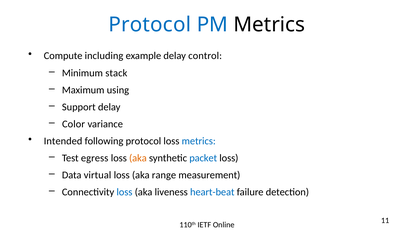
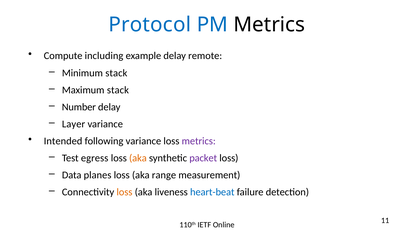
control: control -> remote
Maximum using: using -> stack
Support: Support -> Number
Color: Color -> Layer
following protocol: protocol -> variance
metrics at (199, 141) colour: blue -> purple
packet colour: blue -> purple
virtual: virtual -> planes
loss at (124, 192) colour: blue -> orange
